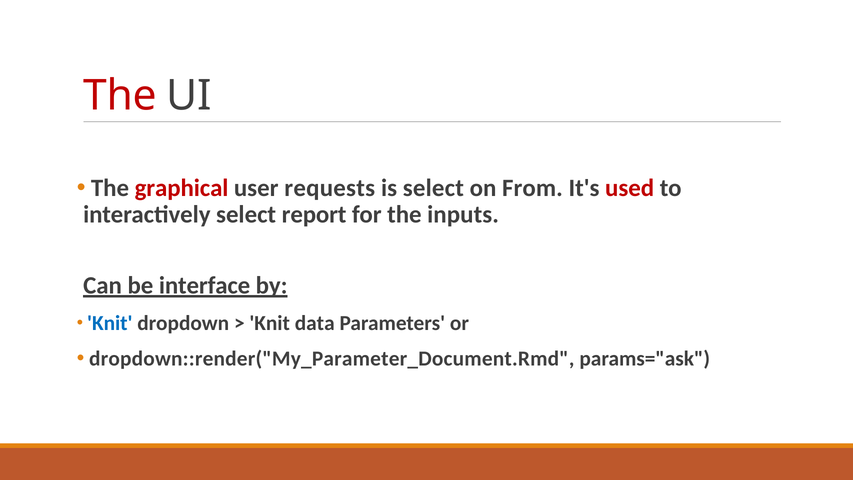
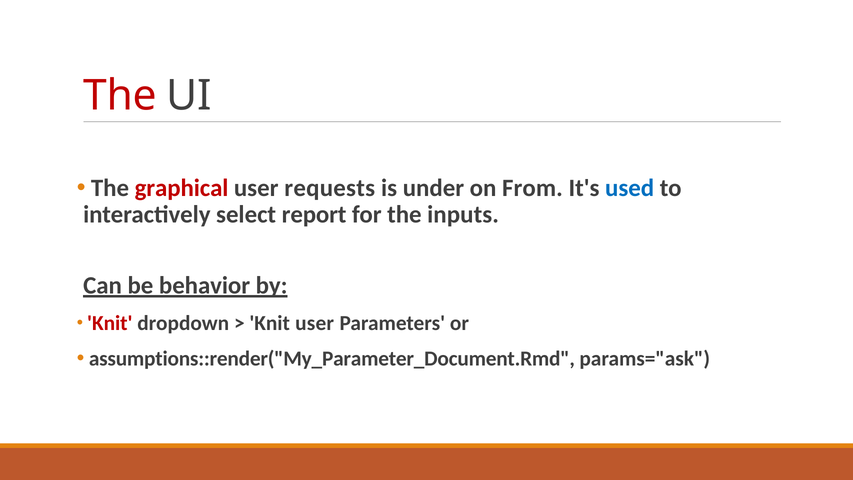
is select: select -> under
used colour: red -> blue
interface: interface -> behavior
Knit at (110, 323) colour: blue -> red
Knit data: data -> user
dropdown::render("My_Parameter_Document.Rmd: dropdown::render("My_Parameter_Document.Rmd -> assumptions::render("My_Parameter_Document.Rmd
